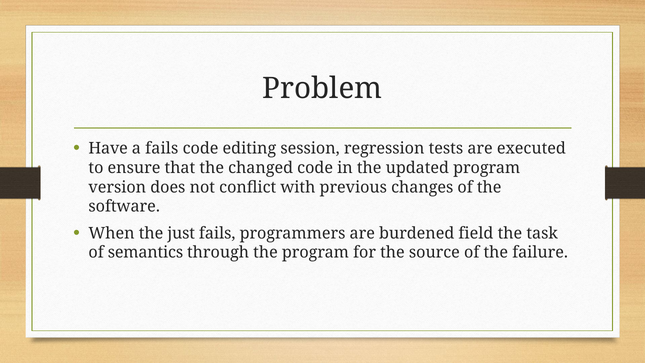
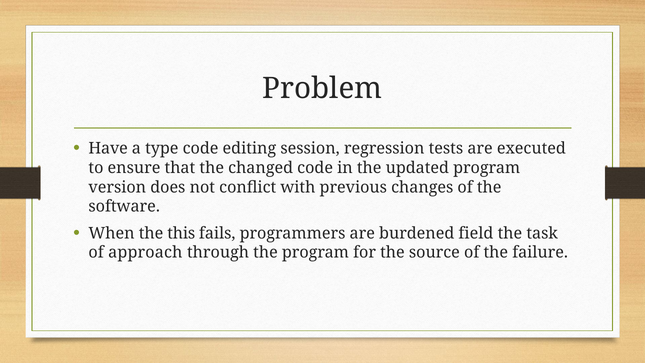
a fails: fails -> type
just: just -> this
semantics: semantics -> approach
